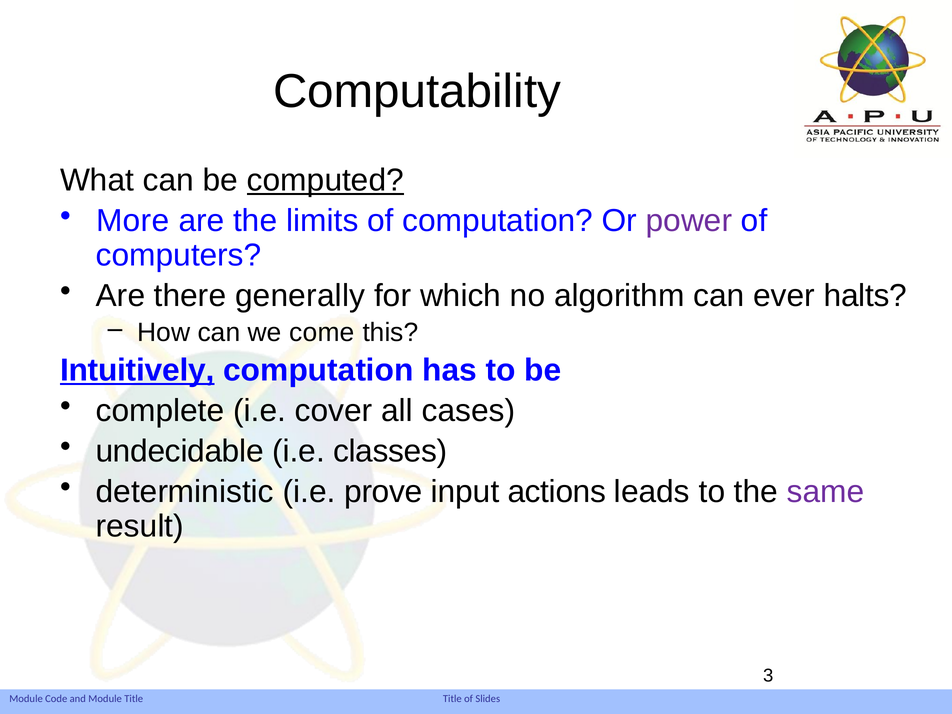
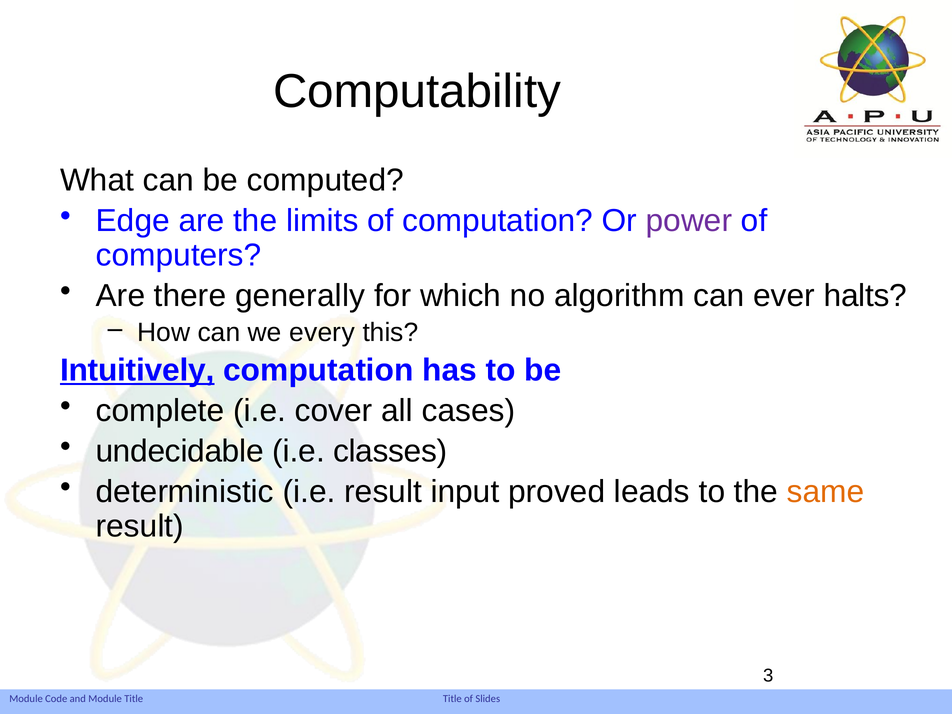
computed underline: present -> none
More: More -> Edge
come: come -> every
i.e prove: prove -> result
actions: actions -> proved
same colour: purple -> orange
